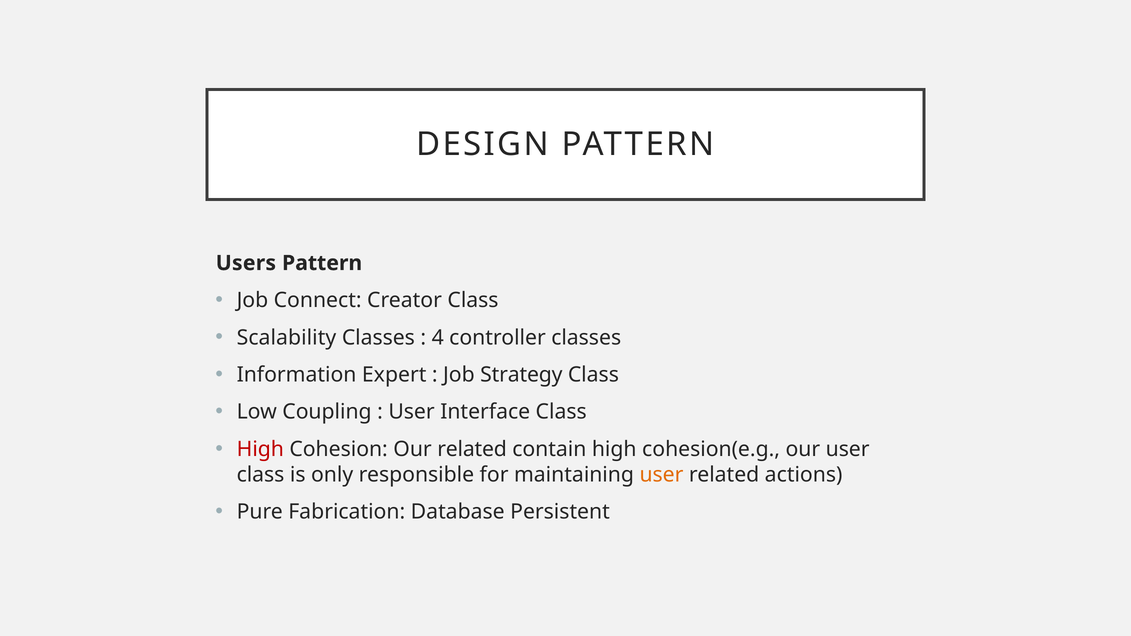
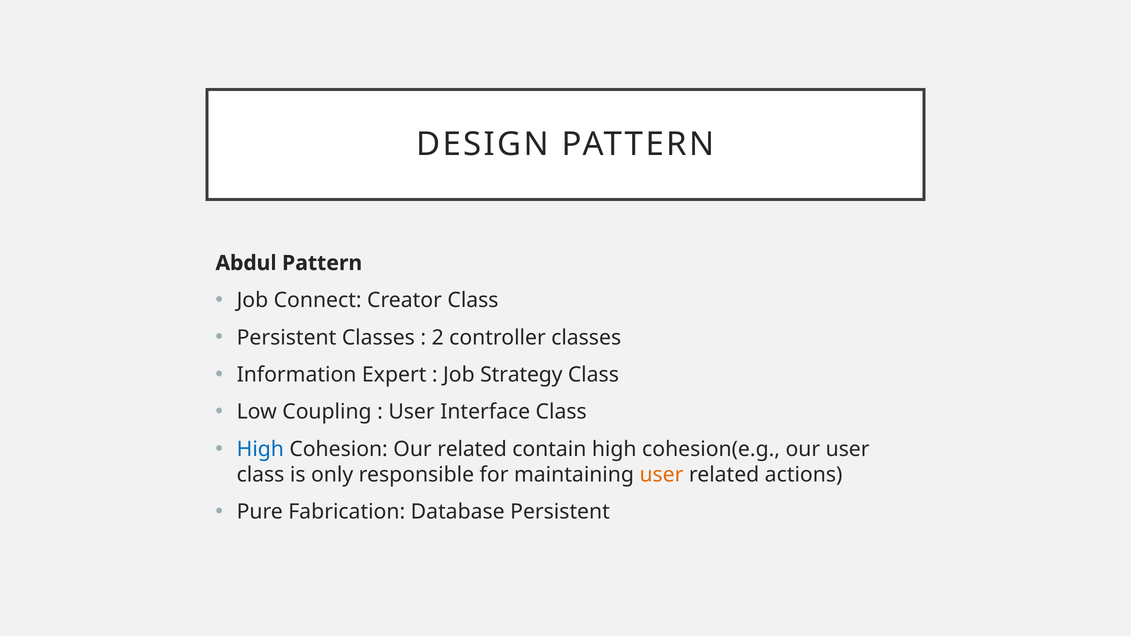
Users: Users -> Abdul
Scalability at (286, 338): Scalability -> Persistent
4: 4 -> 2
High at (260, 449) colour: red -> blue
